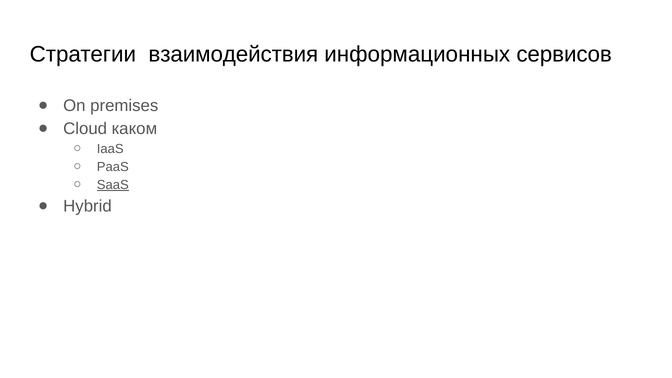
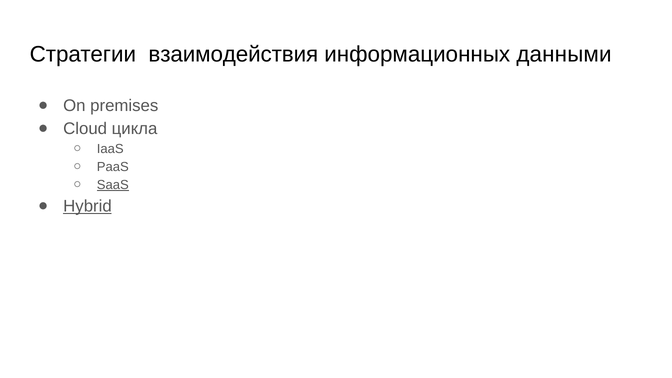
сервисов: сервисов -> данными
каком: каком -> цикла
Hybrid underline: none -> present
